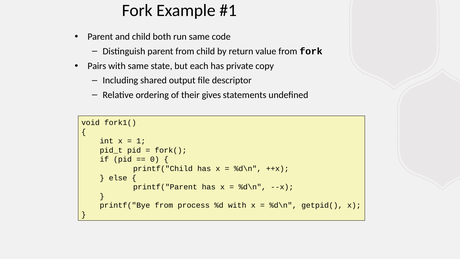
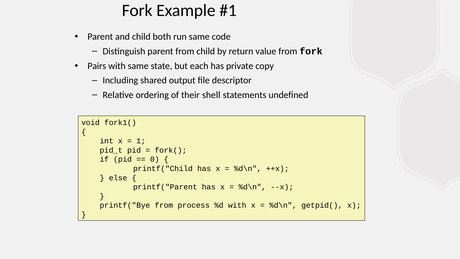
gives: gives -> shell
